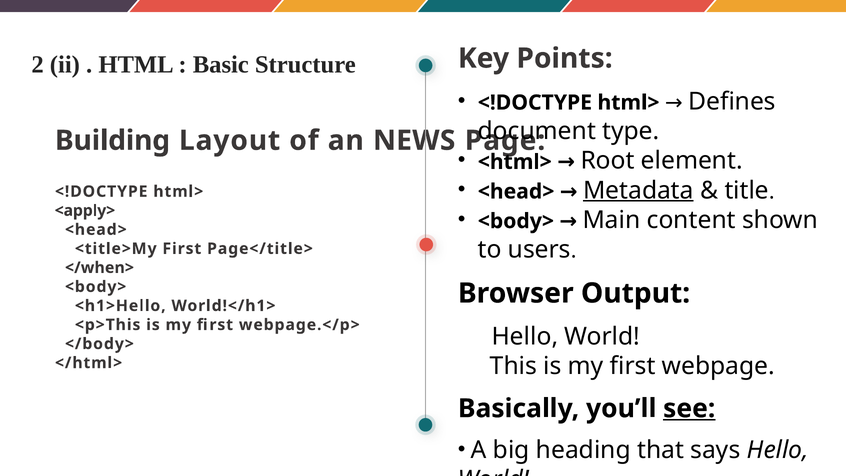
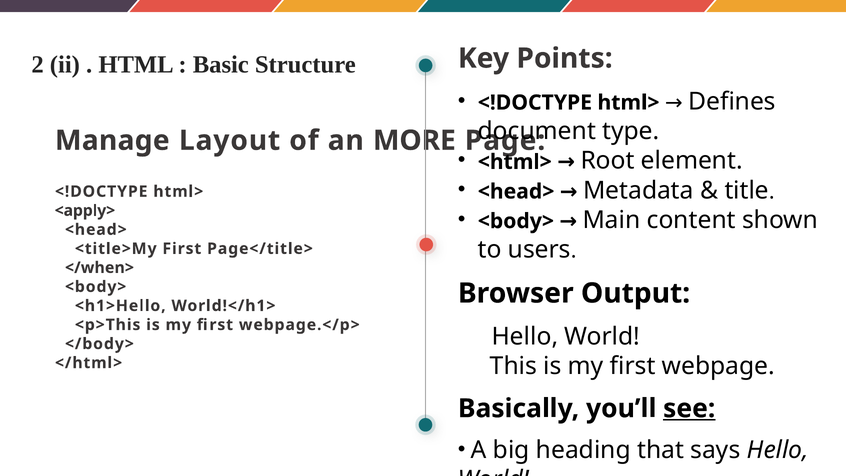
Building: Building -> Manage
NEWS: NEWS -> MORE
Metadata underline: present -> none
